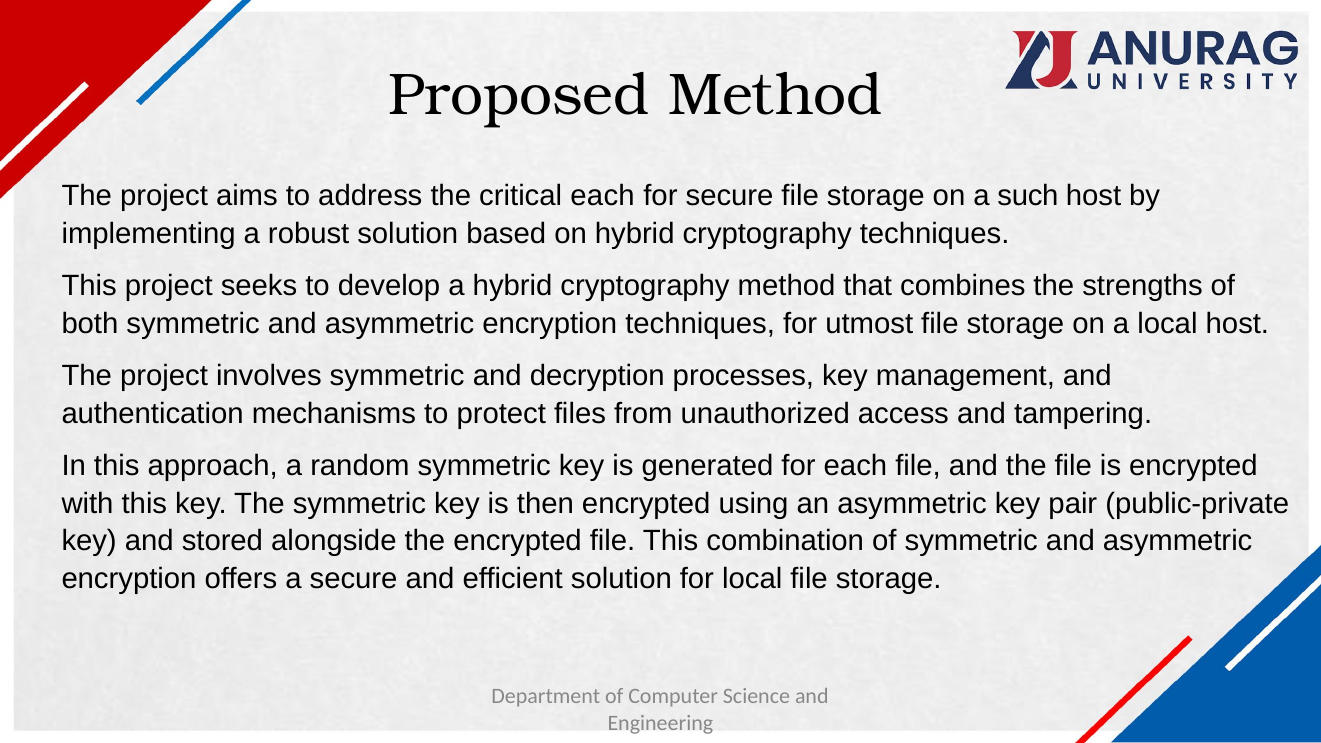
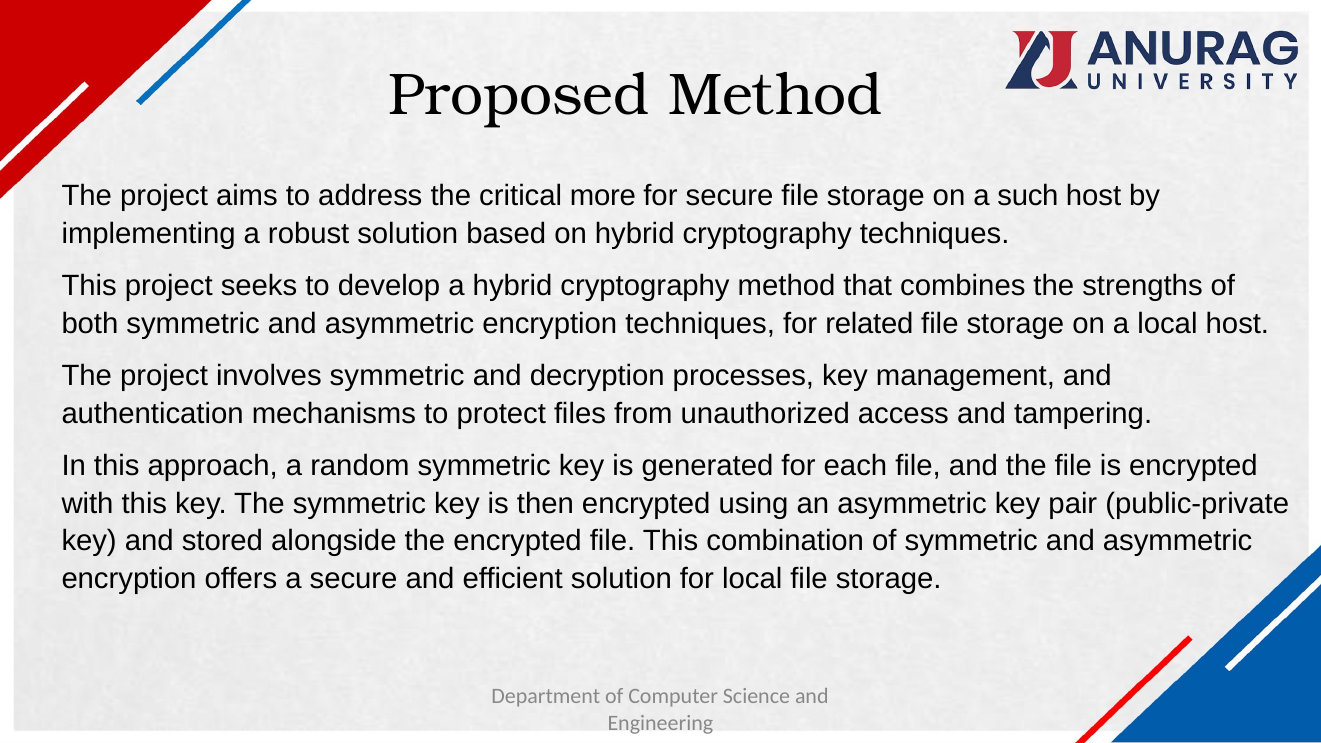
critical each: each -> more
utmost: utmost -> related
